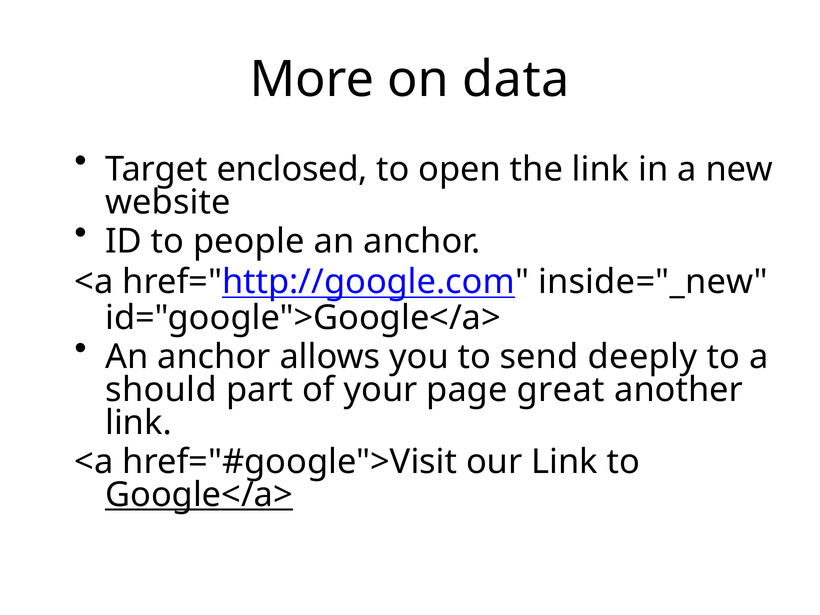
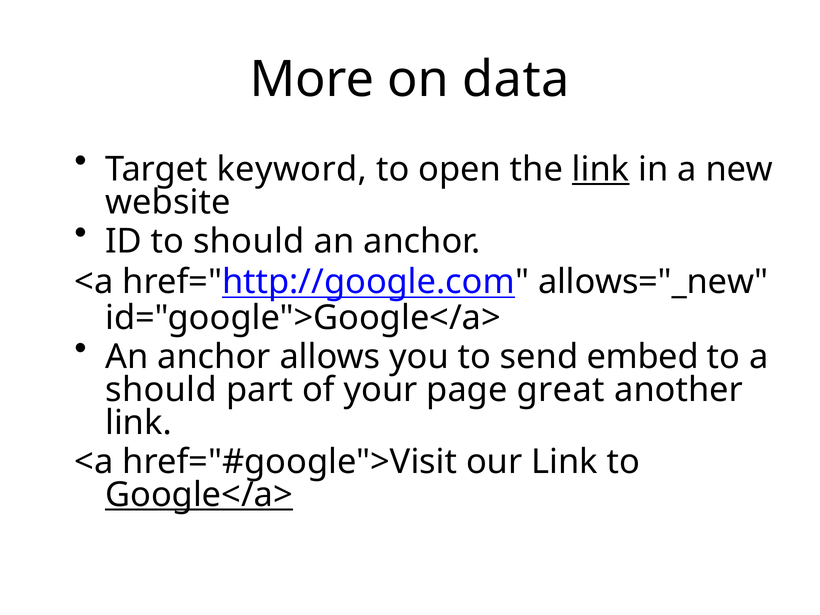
enclosed: enclosed -> keyword
link at (601, 169) underline: none -> present
to people: people -> should
inside="_new: inside="_new -> allows="_new
deeply: deeply -> embed
